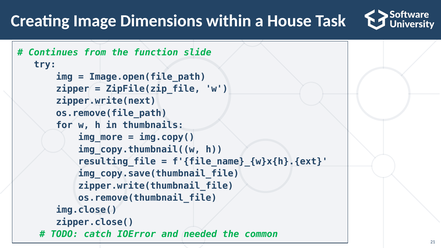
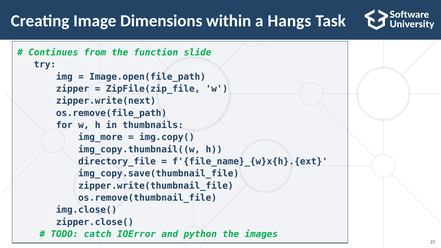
House: House -> Hangs
resulting_file: resulting_file -> directory_file
needed: needed -> python
common: common -> images
